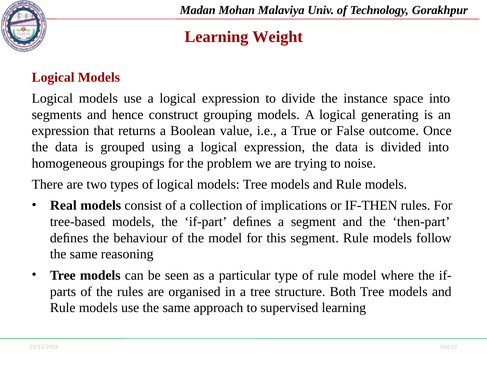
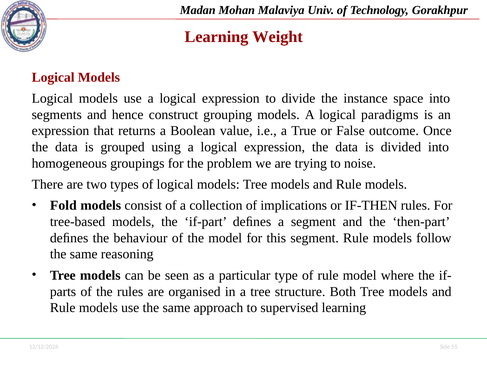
generating: generating -> paradigms
Real: Real -> Fold
